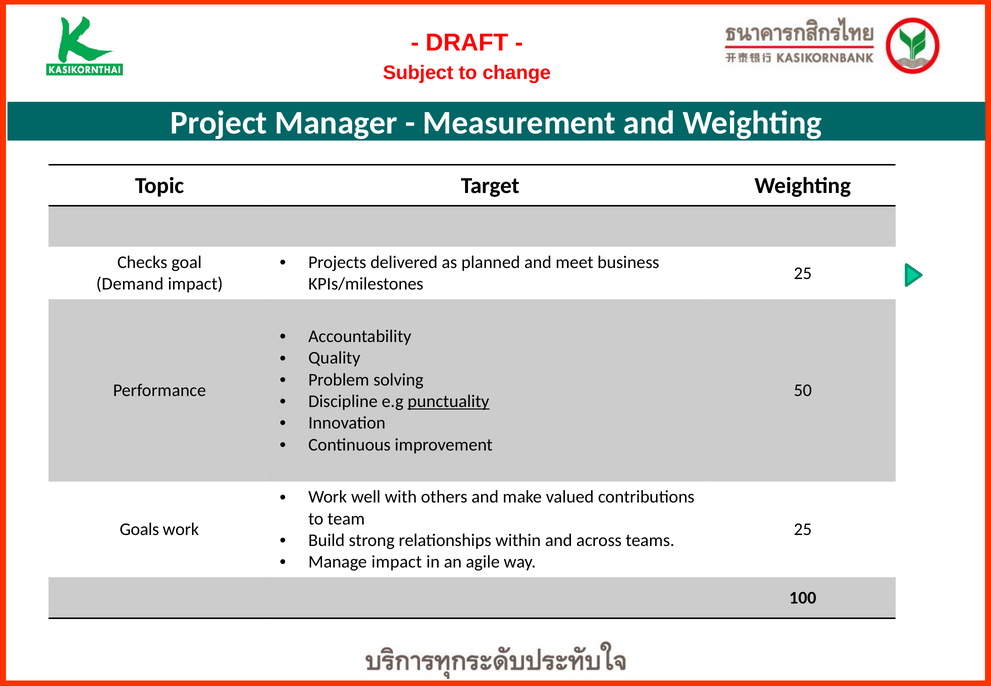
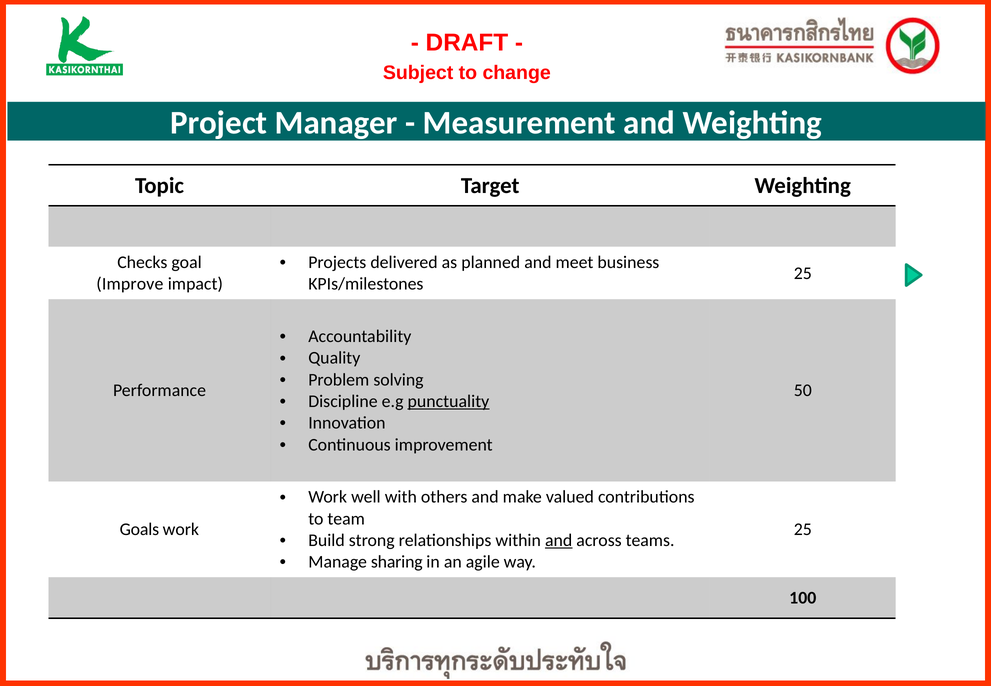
Demand: Demand -> Improve
and at (559, 540) underline: none -> present
Manage impact: impact -> sharing
